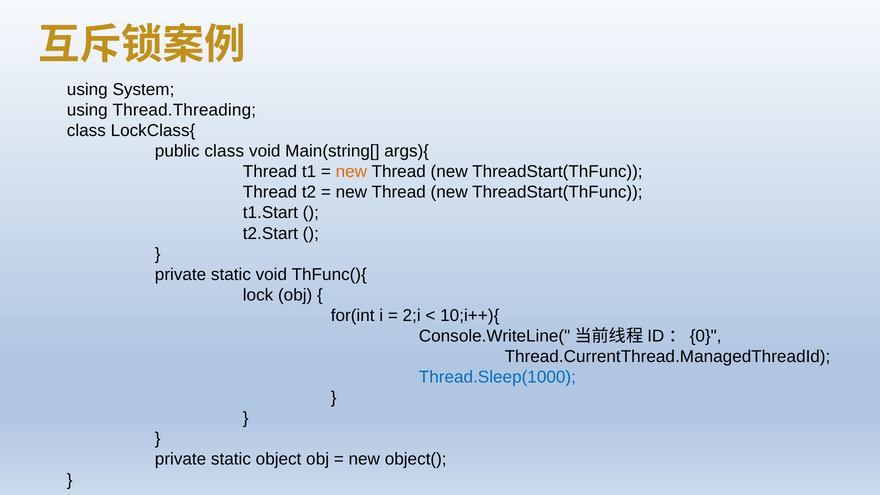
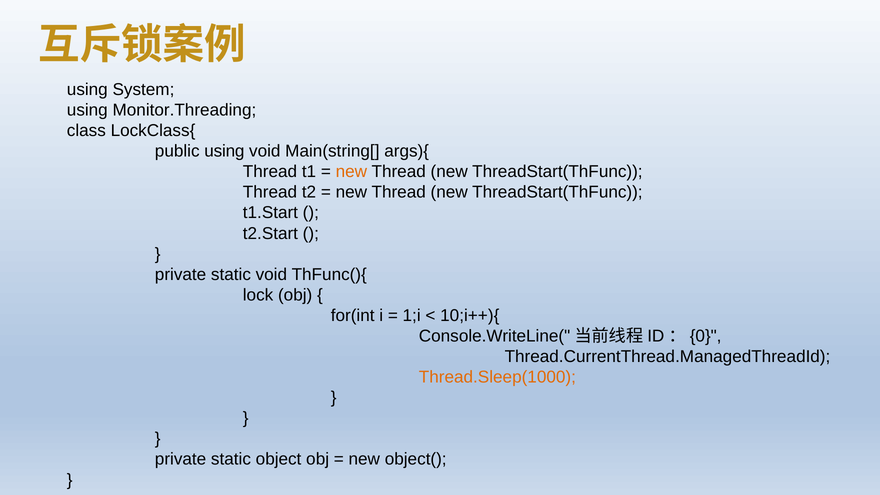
Thread.Threading: Thread.Threading -> Monitor.Threading
public class: class -> using
2;i: 2;i -> 1;i
Thread.Sleep(1000 colour: blue -> orange
